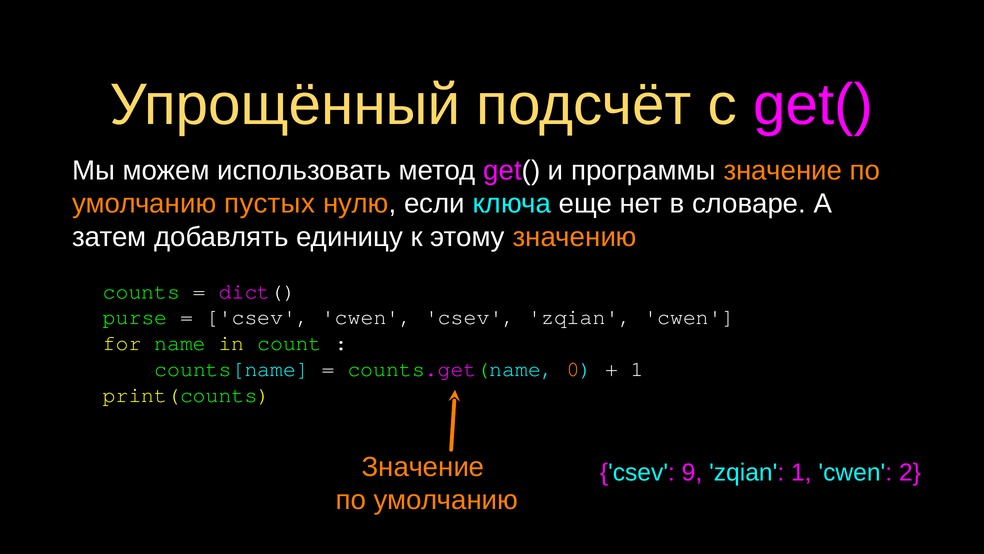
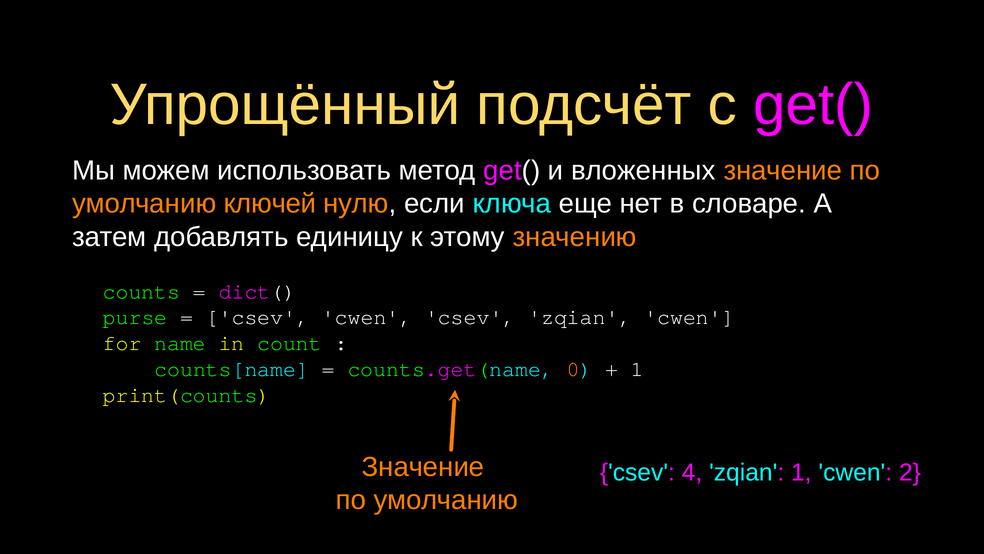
программы: программы -> вложенных
пустых: пустых -> ключей
9: 9 -> 4
